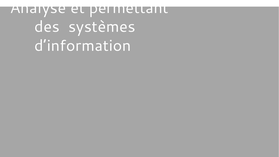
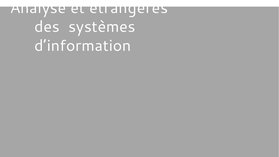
permettant: permettant -> étrangères
